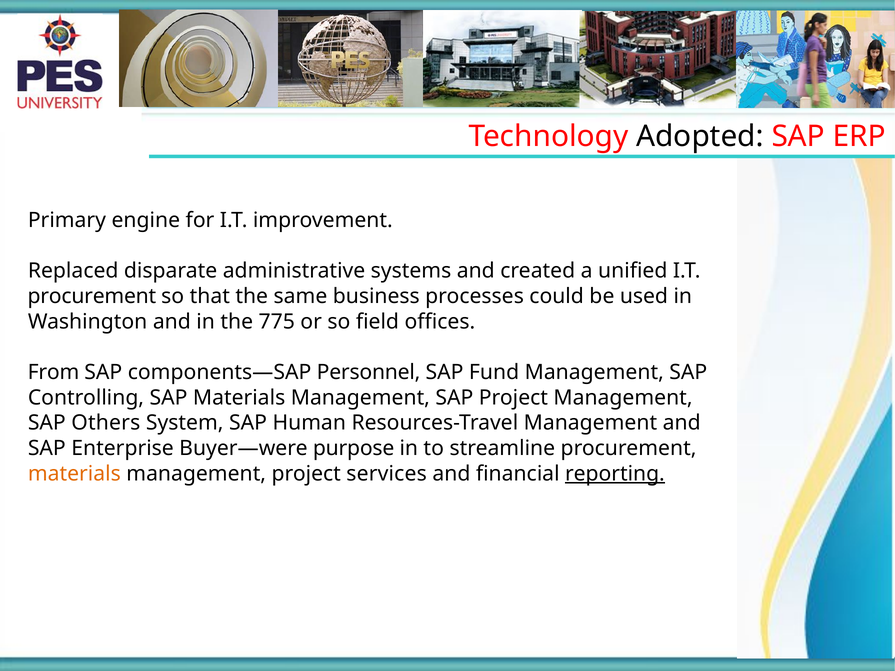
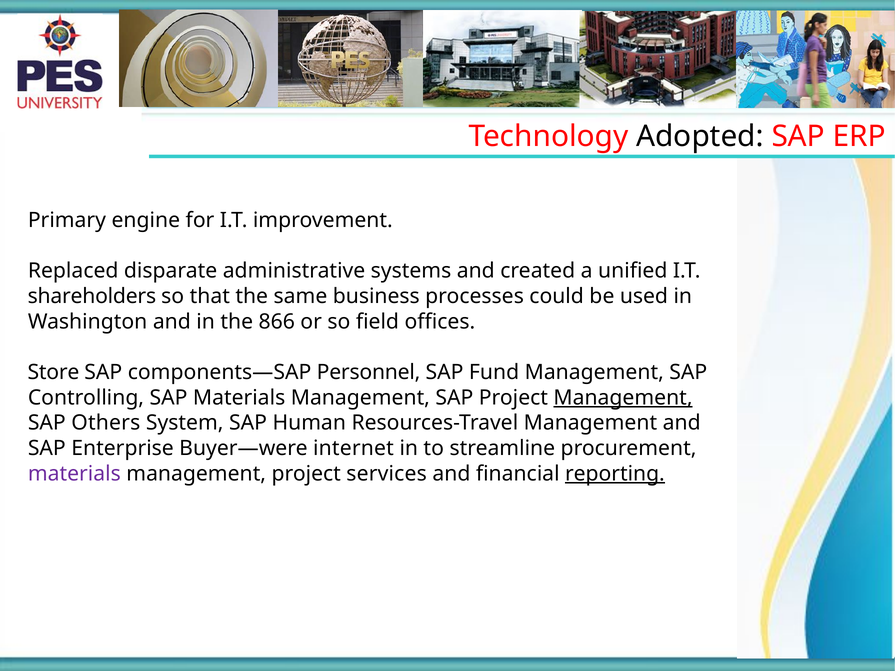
procurement at (92, 296): procurement -> shareholders
775: 775 -> 866
From: From -> Store
Management at (623, 398) underline: none -> present
purpose: purpose -> internet
materials at (74, 474) colour: orange -> purple
